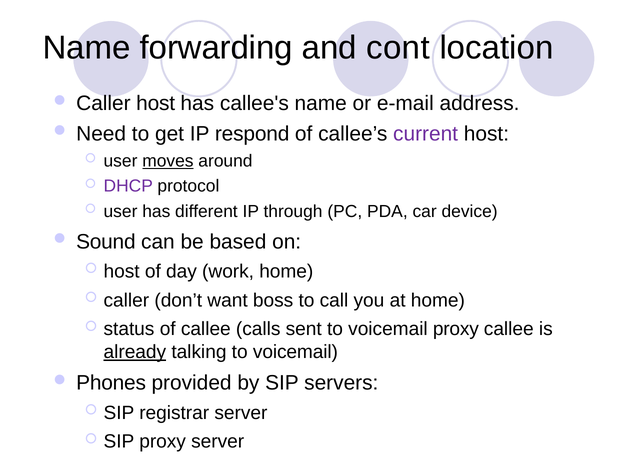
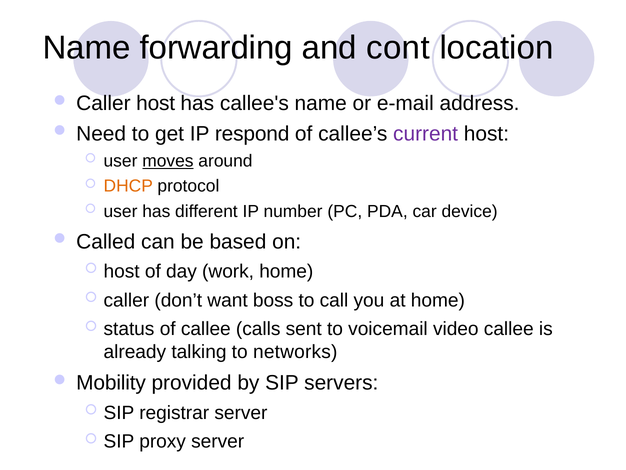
DHCP colour: purple -> orange
through: through -> number
Sound: Sound -> Called
voicemail proxy: proxy -> video
already underline: present -> none
talking to voicemail: voicemail -> networks
Phones: Phones -> Mobility
